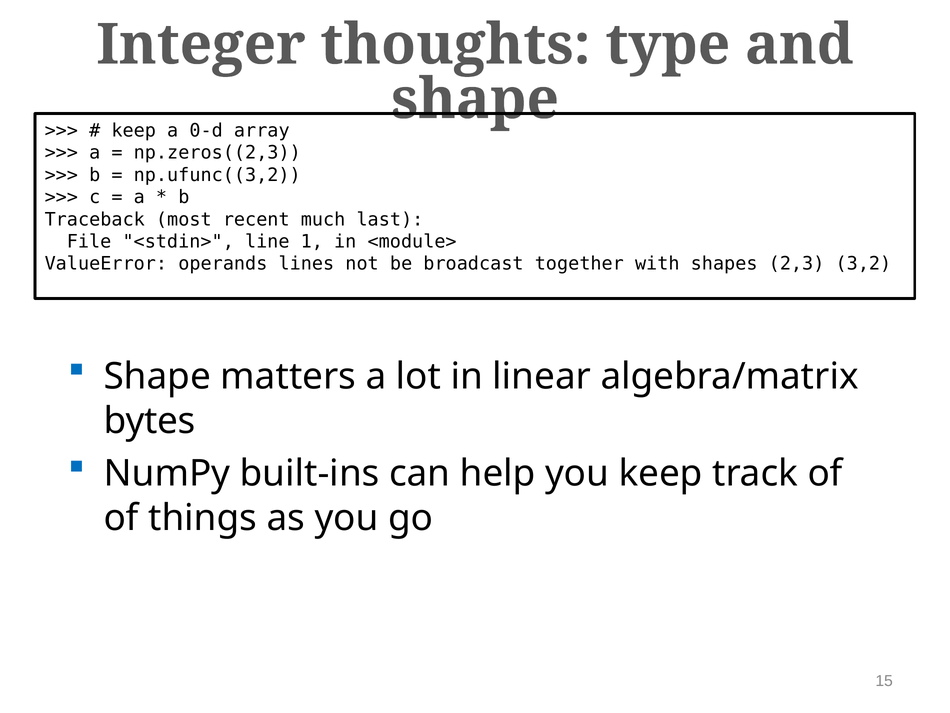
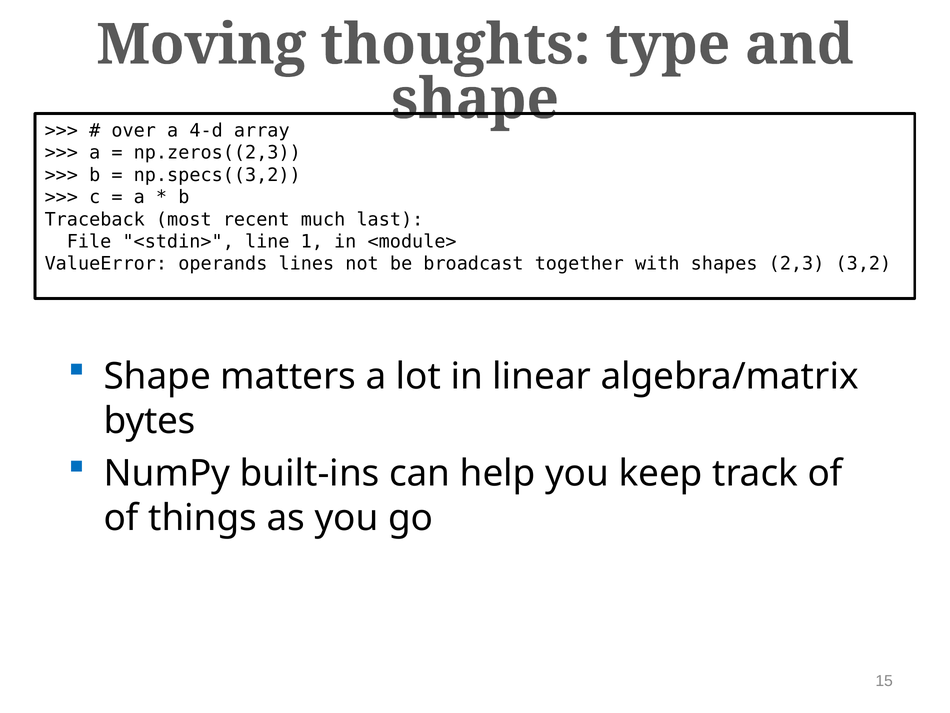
Integer: Integer -> Moving
keep at (134, 131): keep -> over
0-d: 0-d -> 4-d
np.ufunc((3,2: np.ufunc((3,2 -> np.specs((3,2
